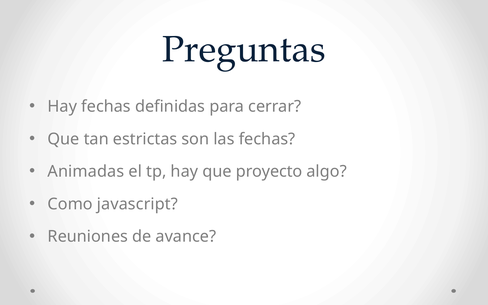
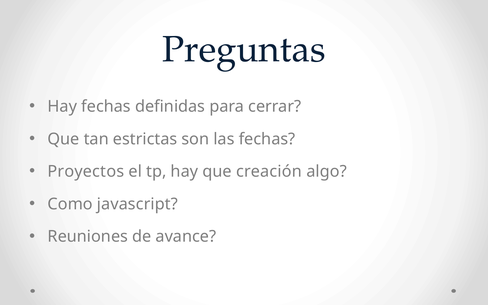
Animadas: Animadas -> Proyectos
proyecto: proyecto -> creación
